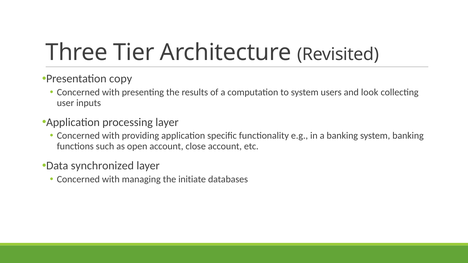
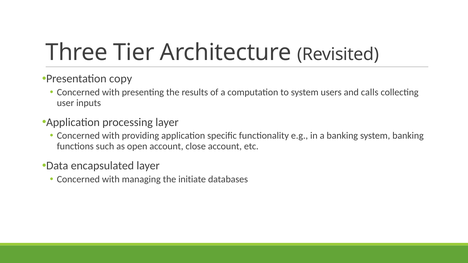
look: look -> calls
synchronized: synchronized -> encapsulated
